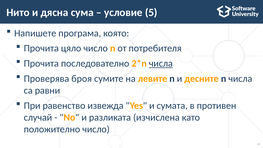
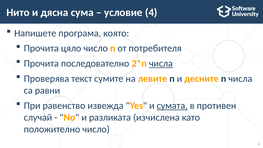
5: 5 -> 4
броя: броя -> текст
сумата underline: none -> present
